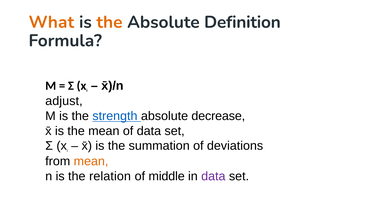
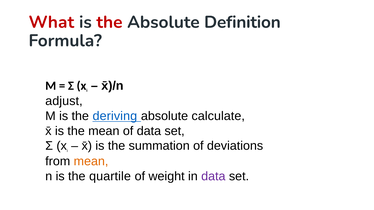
What colour: orange -> red
the at (109, 22) colour: orange -> red
strength: strength -> deriving
decrease: decrease -> calculate
relation: relation -> quartile
middle: middle -> weight
